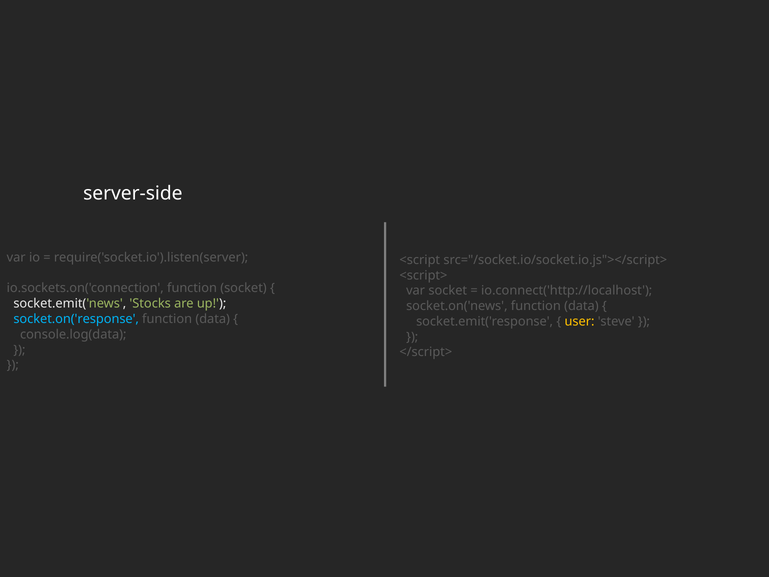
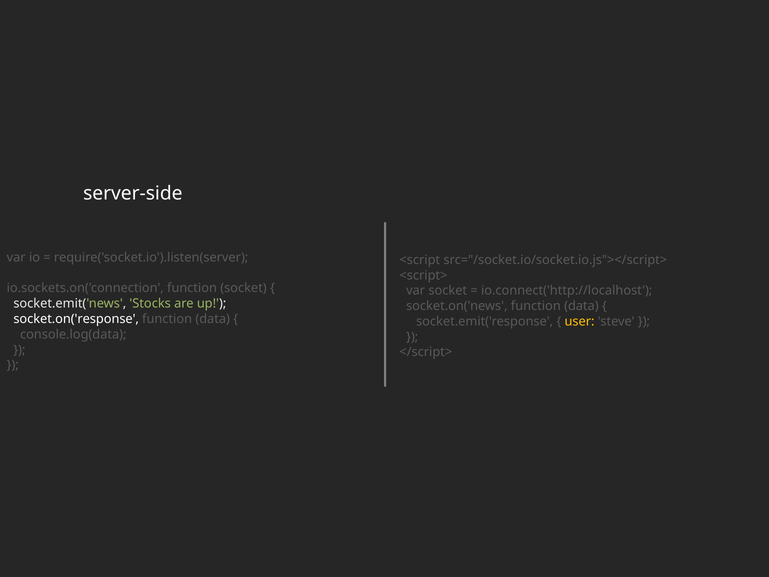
socket.on('response colour: light blue -> white
